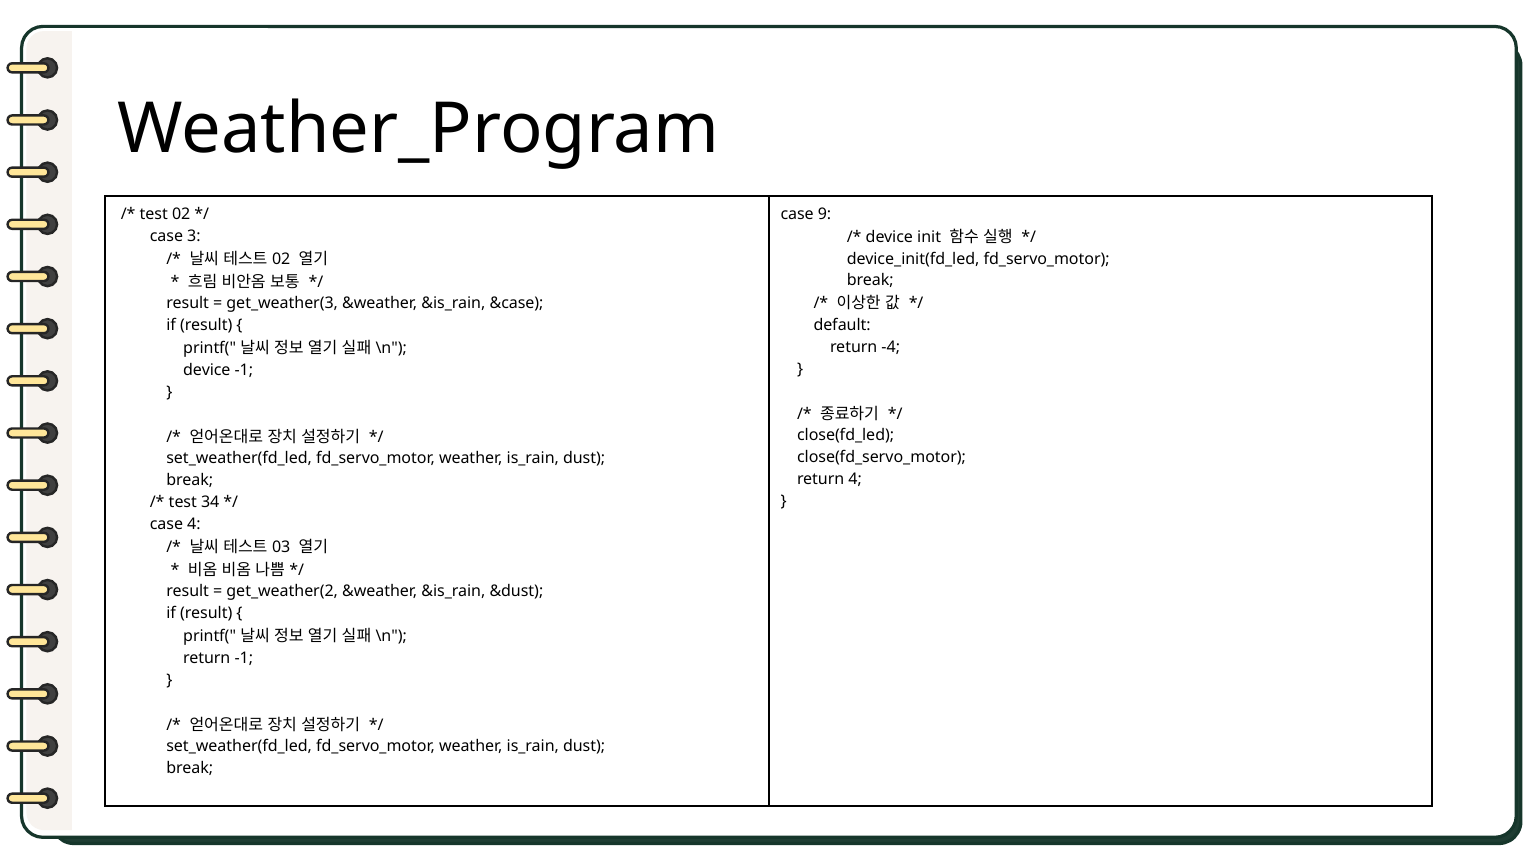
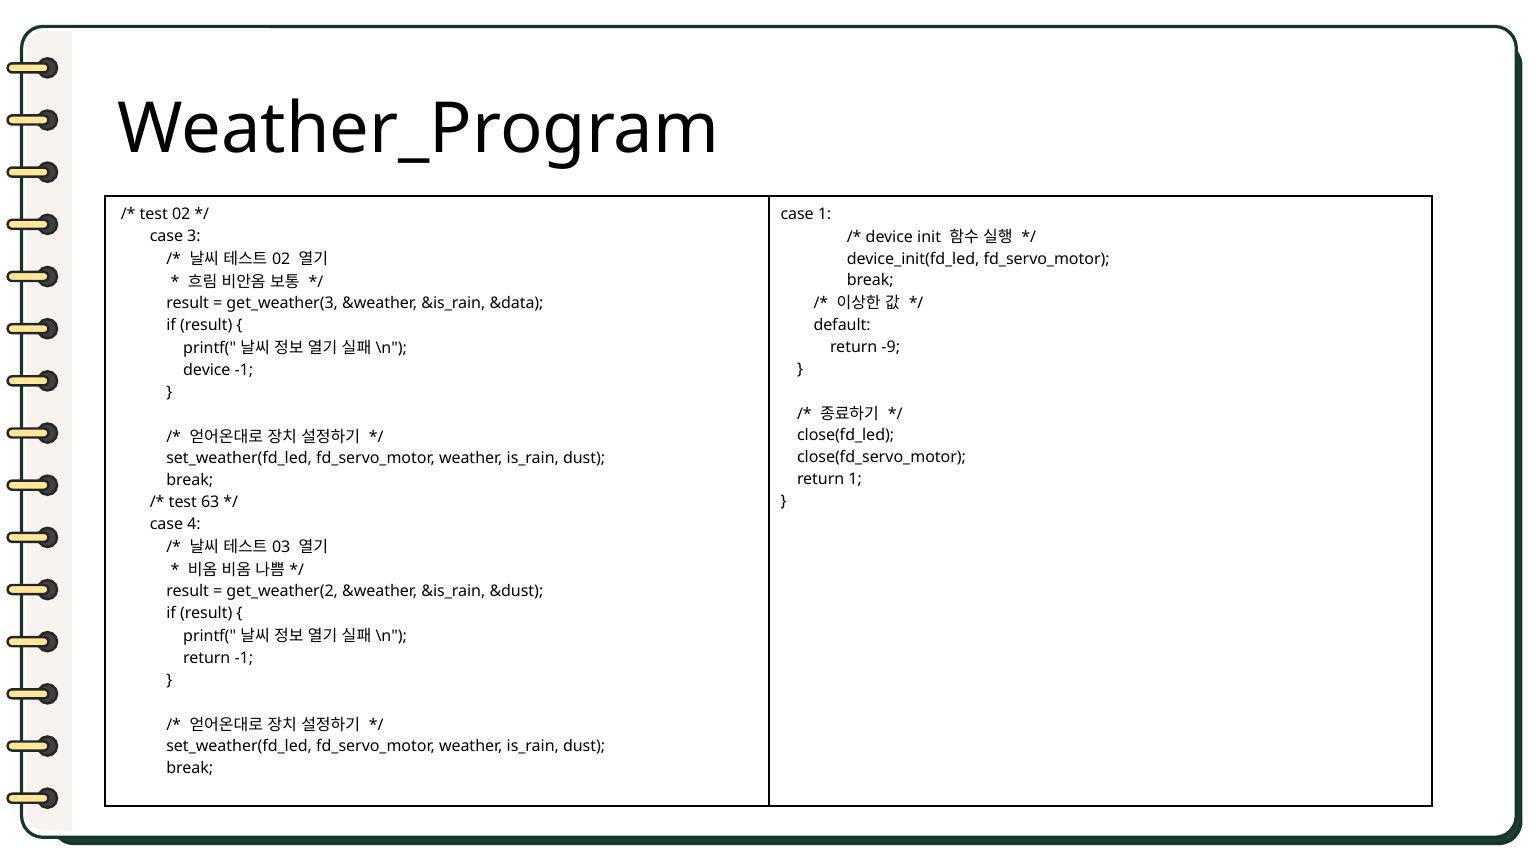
case 9: 9 -> 1
&case: &case -> &data
-4: -4 -> -9
return 4: 4 -> 1
34: 34 -> 63
